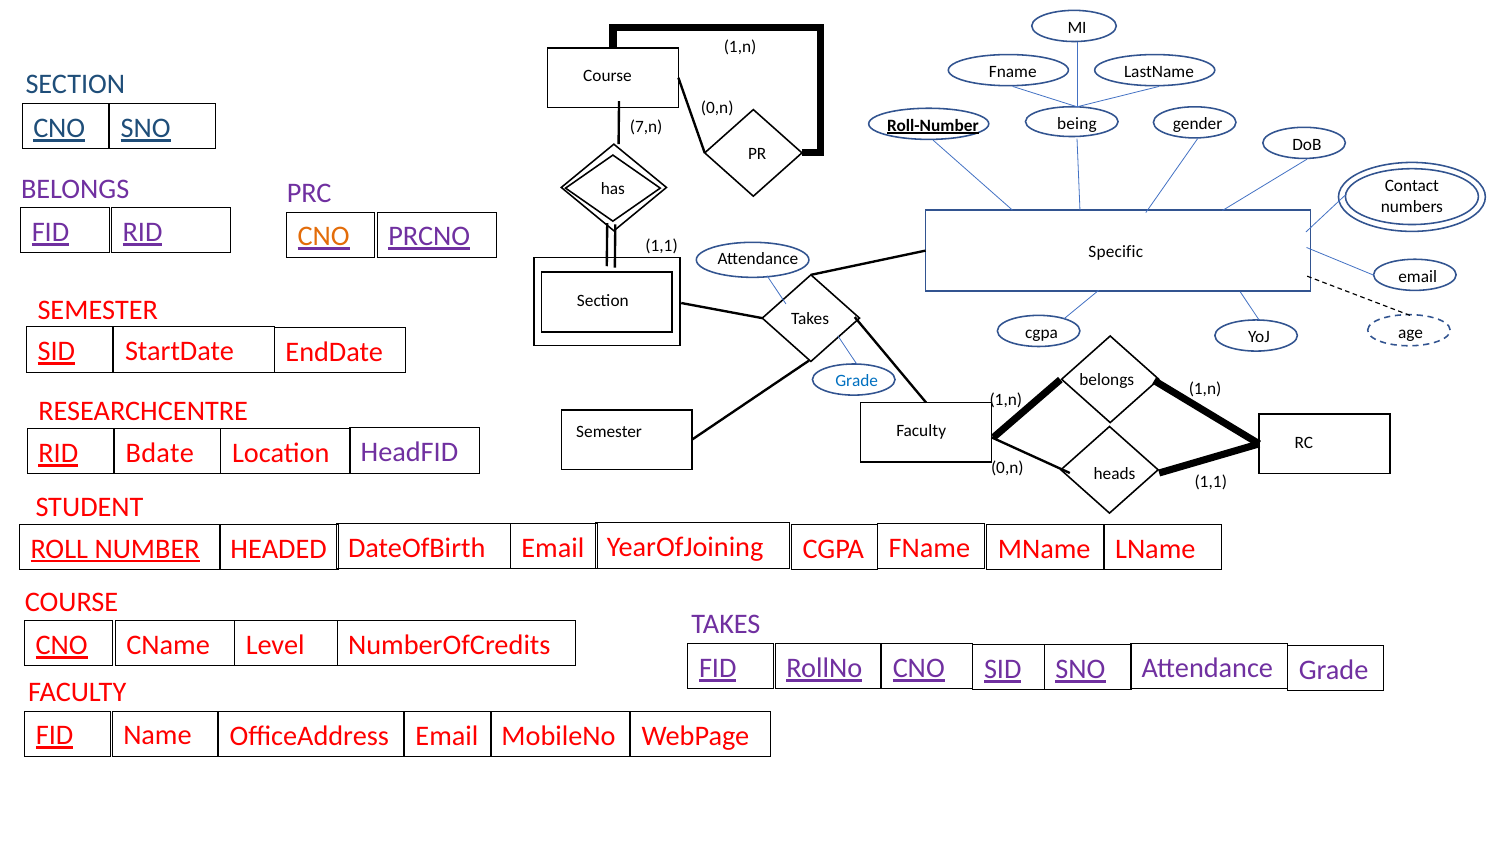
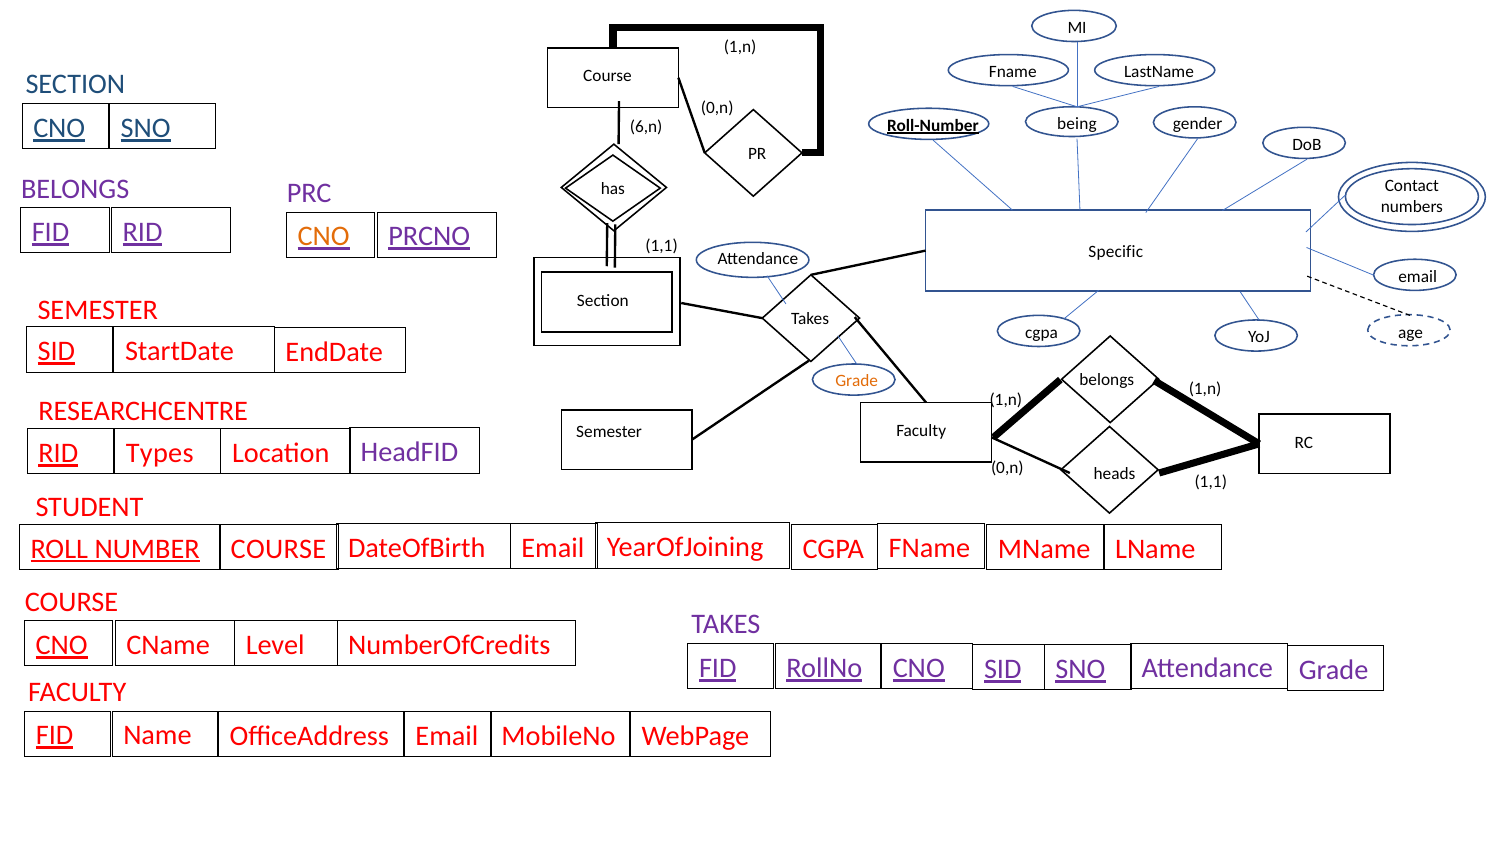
7,n: 7,n -> 6,n
Grade at (857, 381) colour: blue -> orange
Bdate: Bdate -> Types
NUMBER HEADED: HEADED -> COURSE
